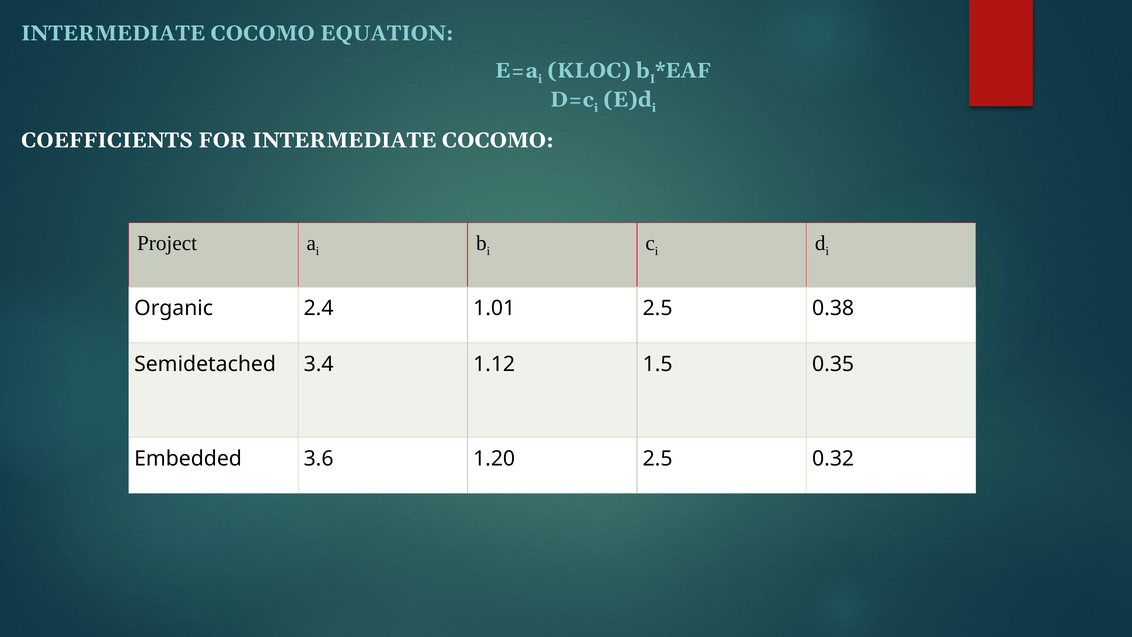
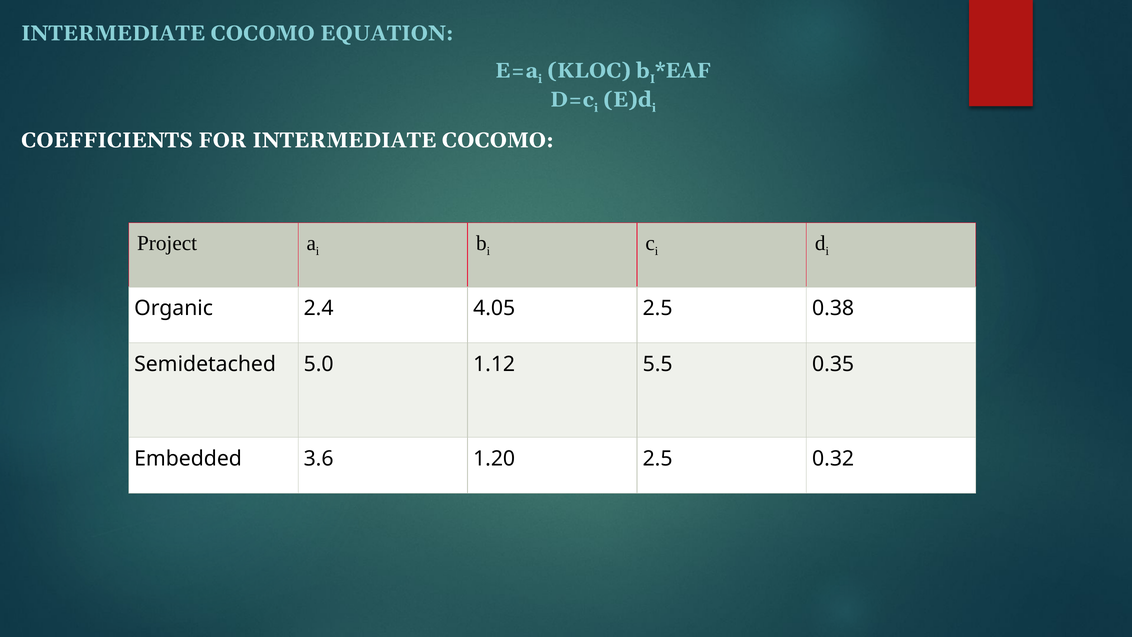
1.01: 1.01 -> 4.05
3.4: 3.4 -> 5.0
1.5: 1.5 -> 5.5
